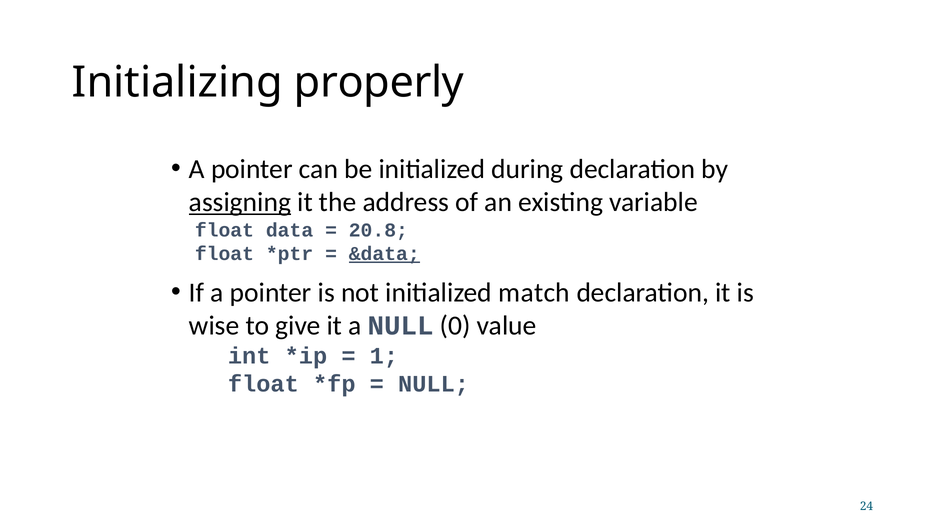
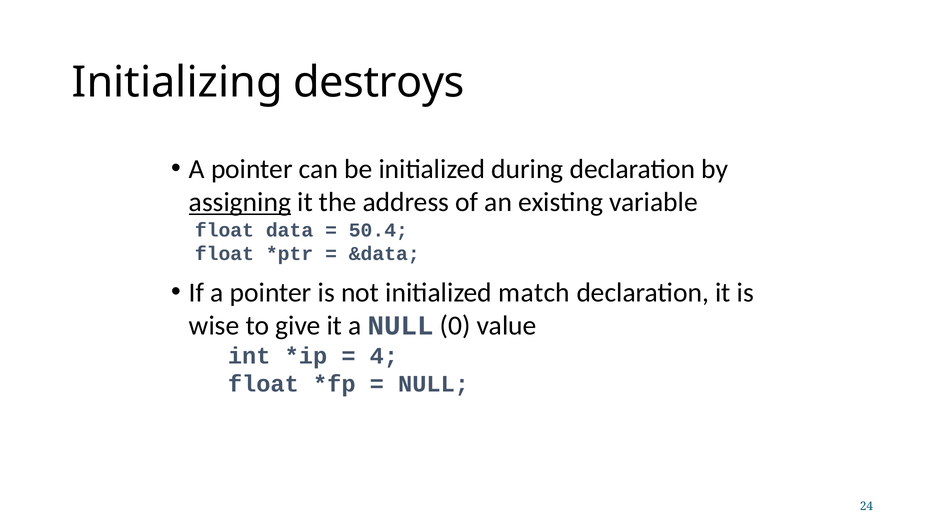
properly: properly -> destroys
20.8: 20.8 -> 50.4
&data underline: present -> none
1: 1 -> 4
